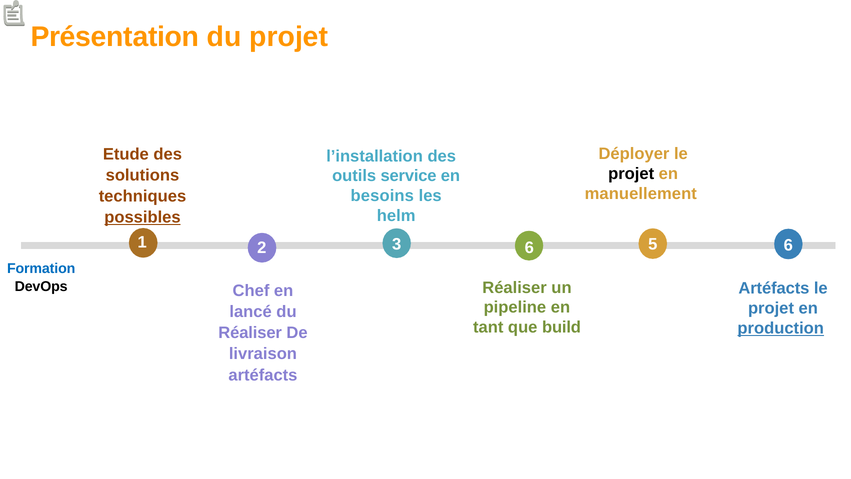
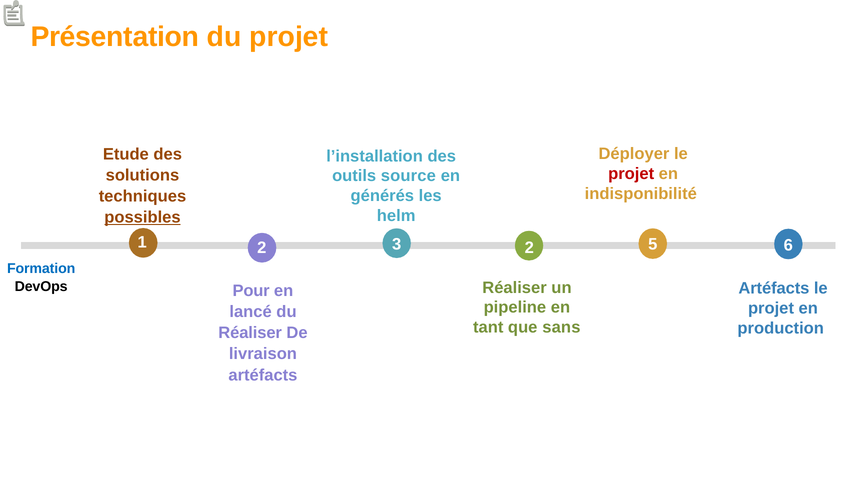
projet at (631, 174) colour: black -> red
service: service -> source
manuellement: manuellement -> indisponibilité
besoins: besoins -> générés
3 6: 6 -> 2
Chef: Chef -> Pour
build: build -> sans
production underline: present -> none
